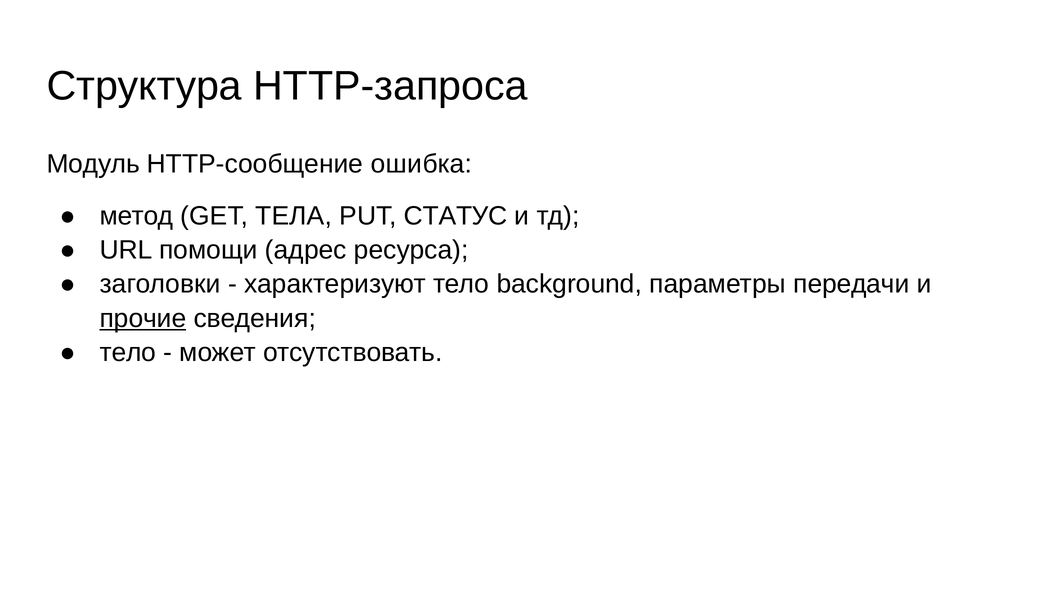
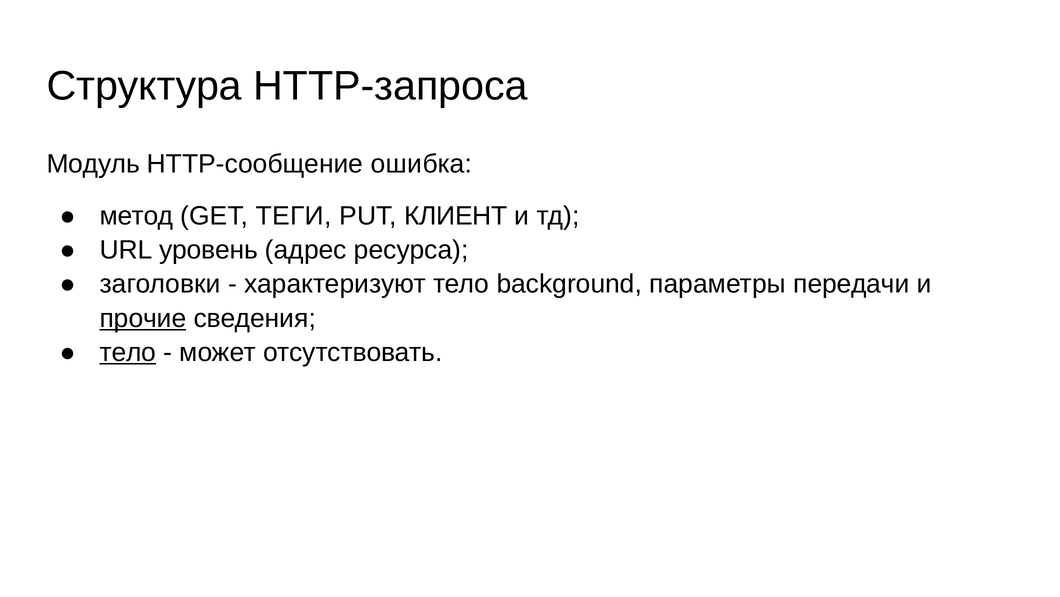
ТЕЛА: ТЕЛА -> ТЕГИ
СТАТУС: СТАТУС -> КЛИЕНТ
помощи: помощи -> уровень
тело at (128, 352) underline: none -> present
